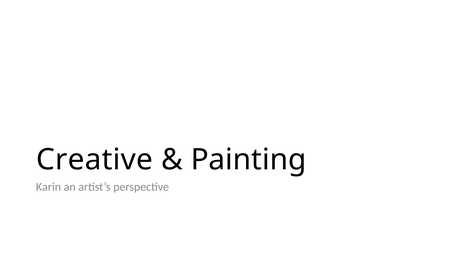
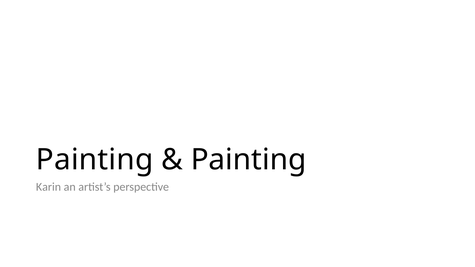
Creative at (95, 160): Creative -> Painting
